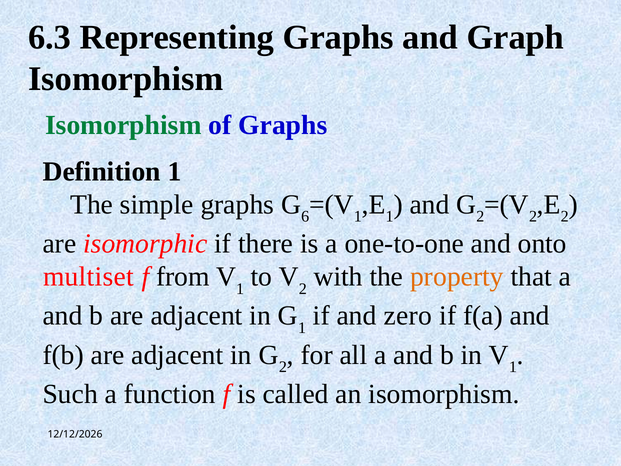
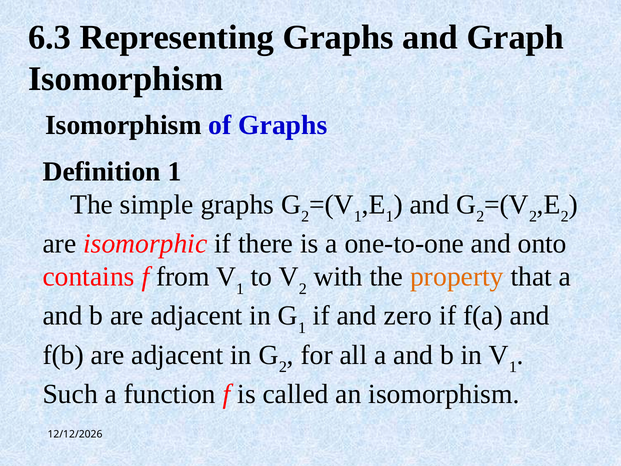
Isomorphism at (123, 125) colour: green -> black
6 at (305, 217): 6 -> 2
multiset: multiset -> contains
